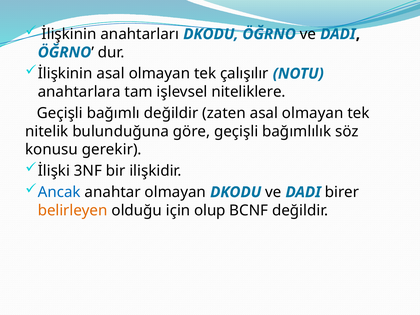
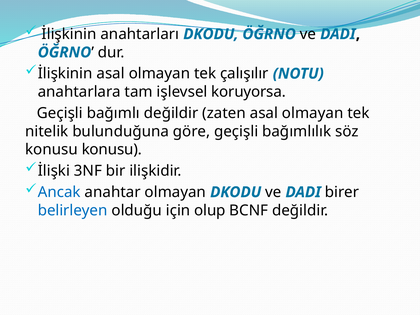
niteliklere: niteliklere -> koruyorsa
konusu gerekir: gerekir -> konusu
belirleyen colour: orange -> blue
